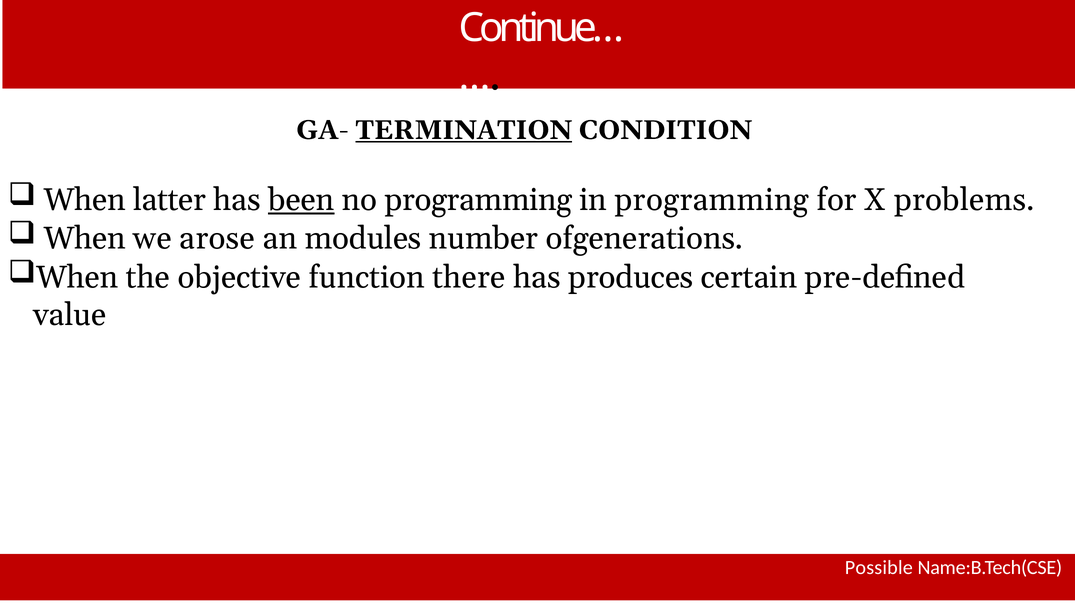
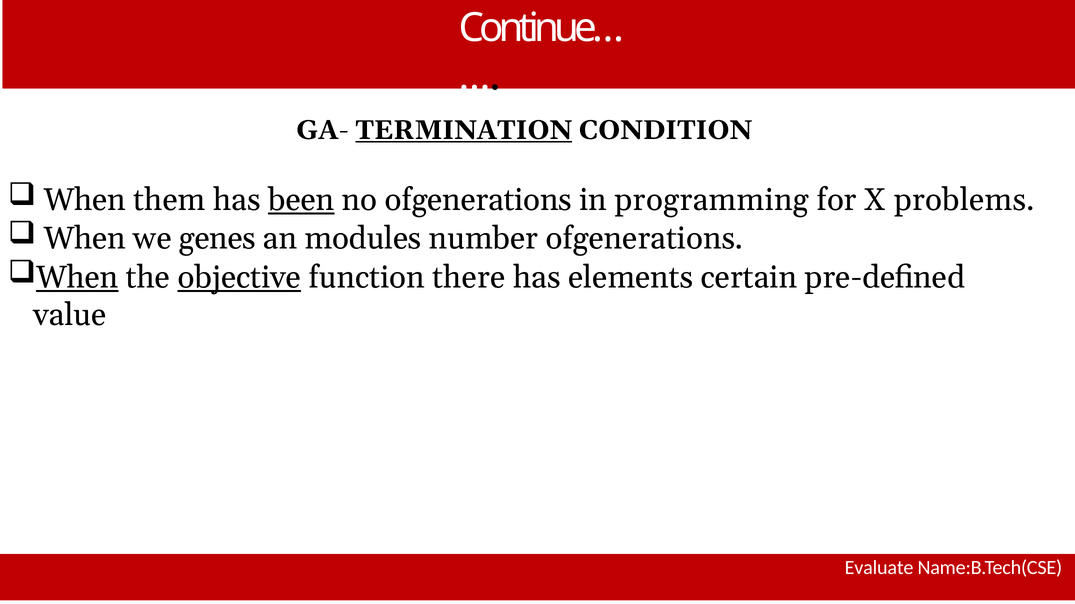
latter: latter -> them
no programming: programming -> ofgenerations
arose: arose -> genes
When at (77, 278) underline: none -> present
objective underline: none -> present
produces: produces -> elements
Possible: Possible -> Evaluate
